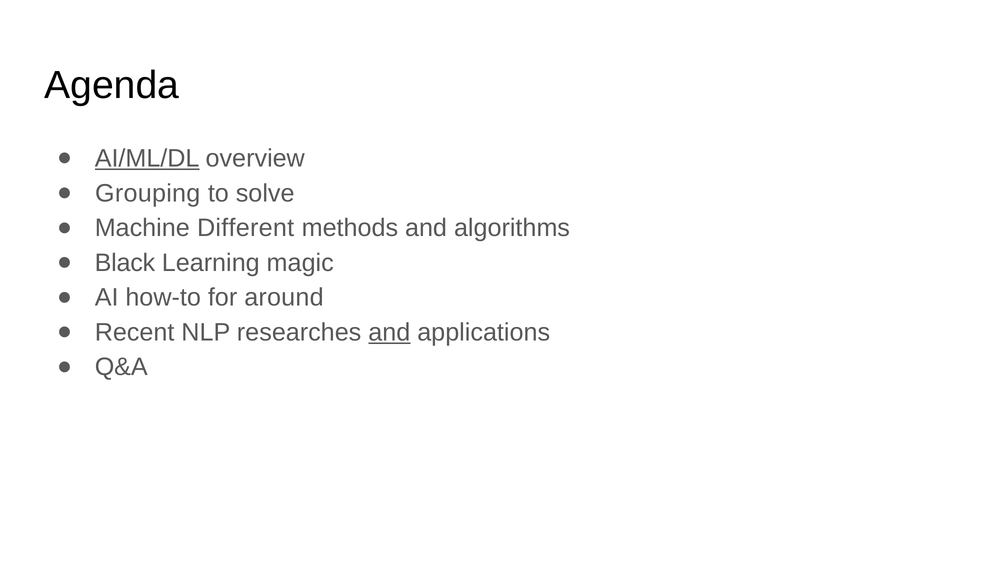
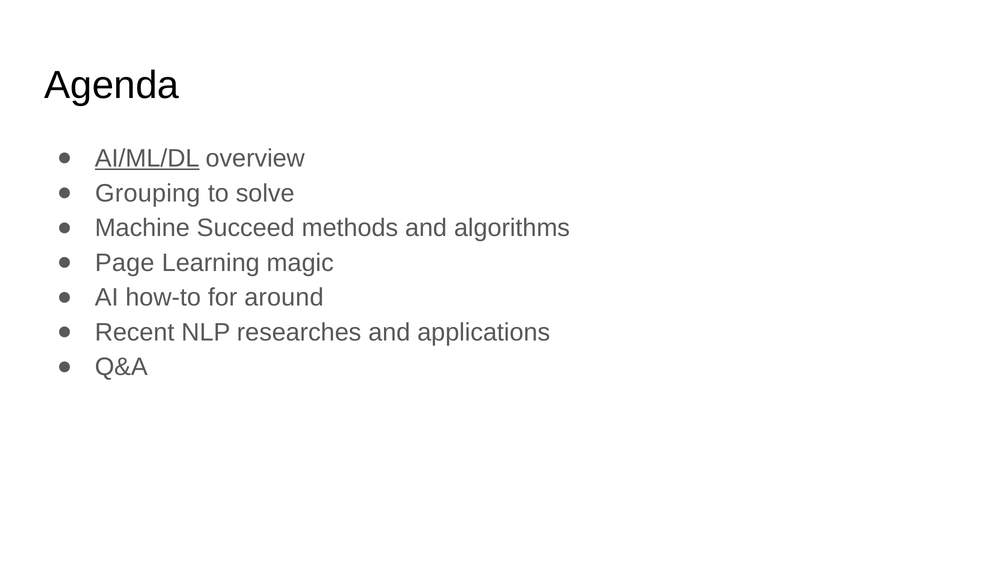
Different: Different -> Succeed
Black: Black -> Page
and at (389, 332) underline: present -> none
